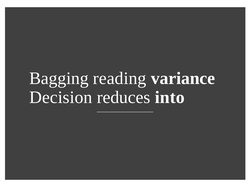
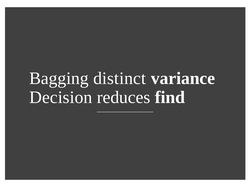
reading: reading -> distinct
into: into -> find
